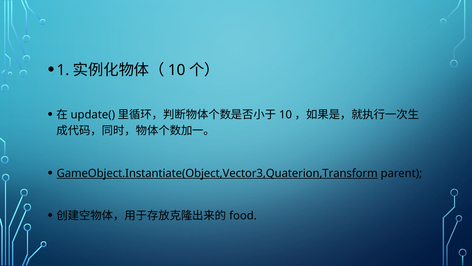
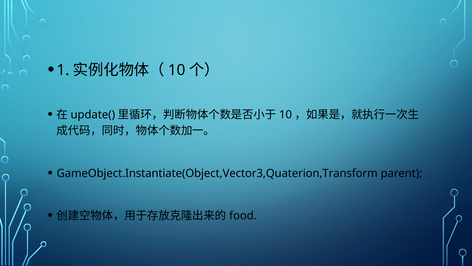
GameObject.Instantiate(Object,Vector3,Quaterion,Transform underline: present -> none
